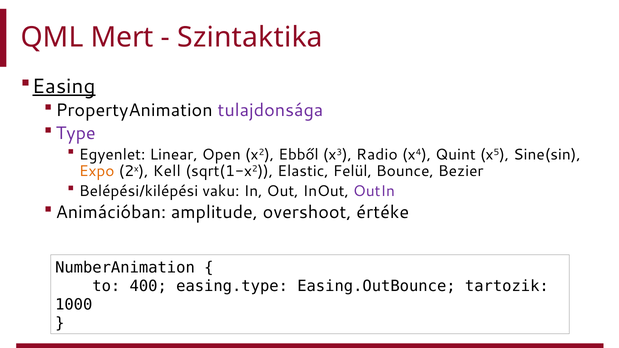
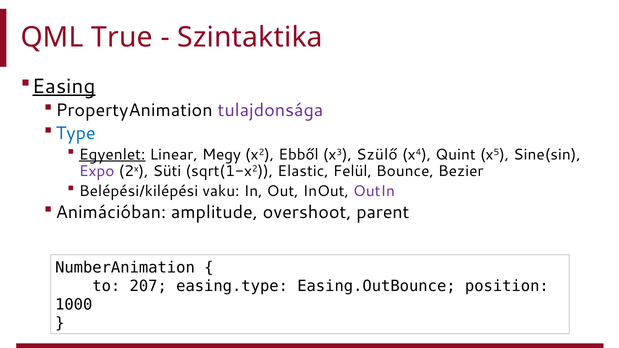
Mert: Mert -> True
Type colour: purple -> blue
Egyenlet underline: none -> present
Open: Open -> Megy
Radio: Radio -> Szülő
Expo colour: orange -> purple
Kell: Kell -> Süti
értéke: értéke -> parent
400: 400 -> 207
tartozik: tartozik -> position
